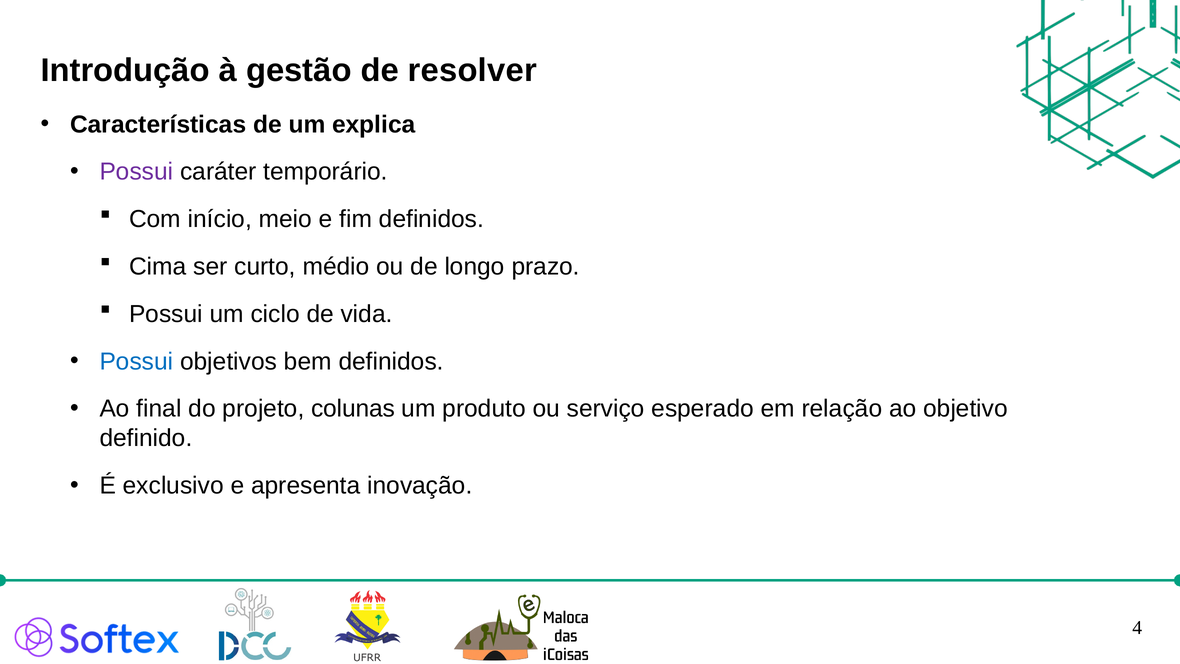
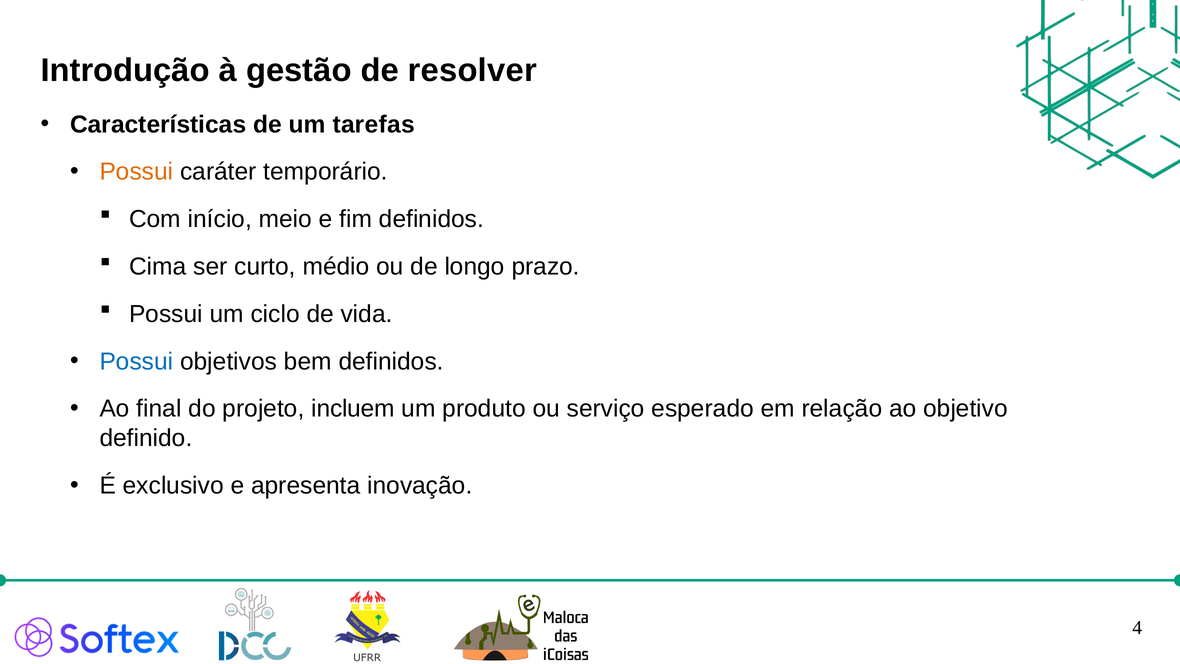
explica: explica -> tarefas
Possui at (136, 172) colour: purple -> orange
colunas: colunas -> incluem
